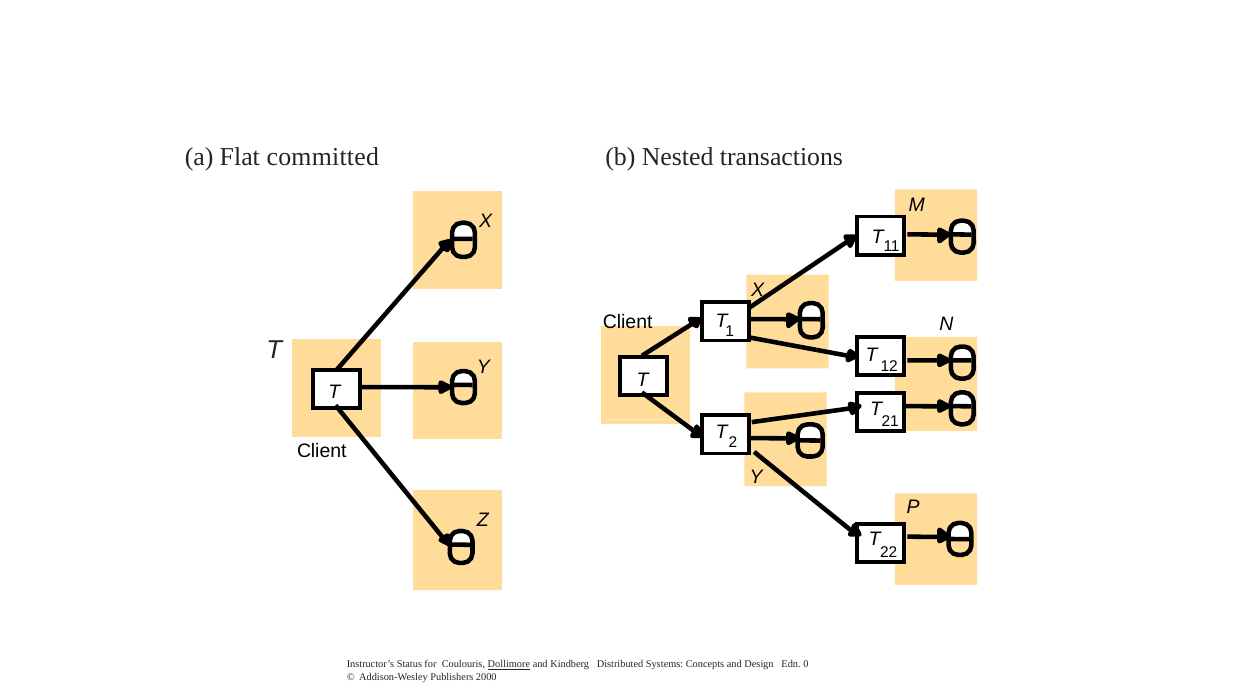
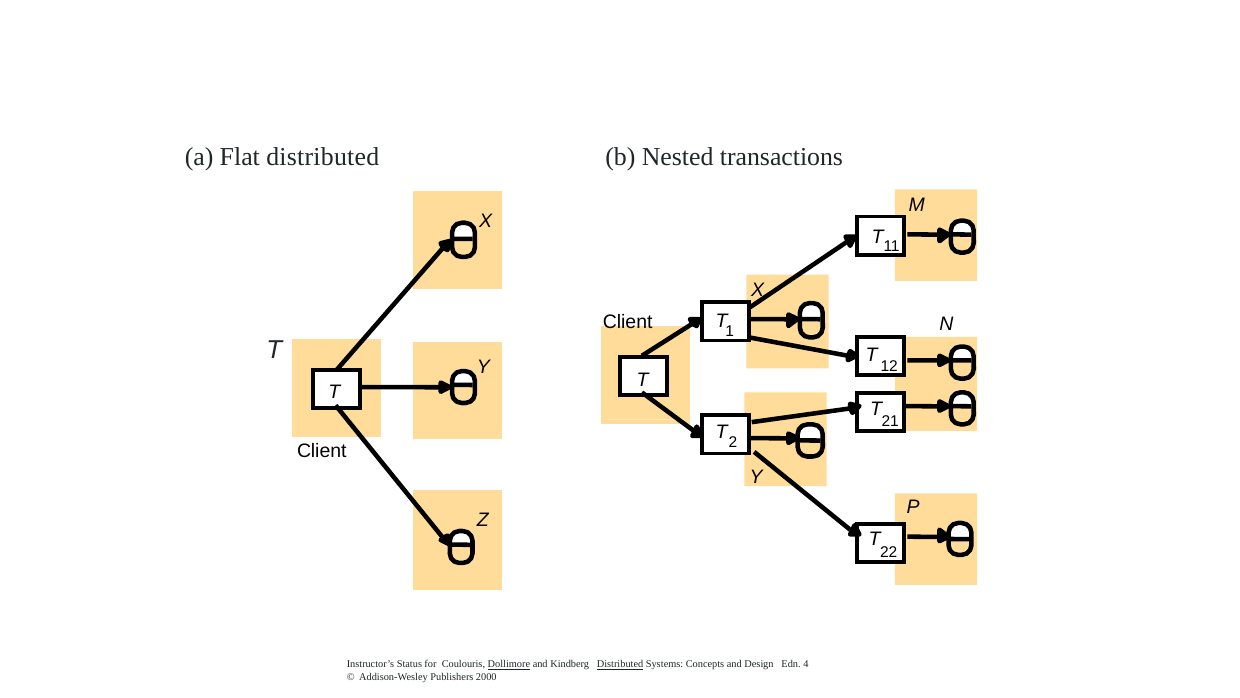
Flat committed: committed -> distributed
Distributed at (620, 664) underline: none -> present
0: 0 -> 4
